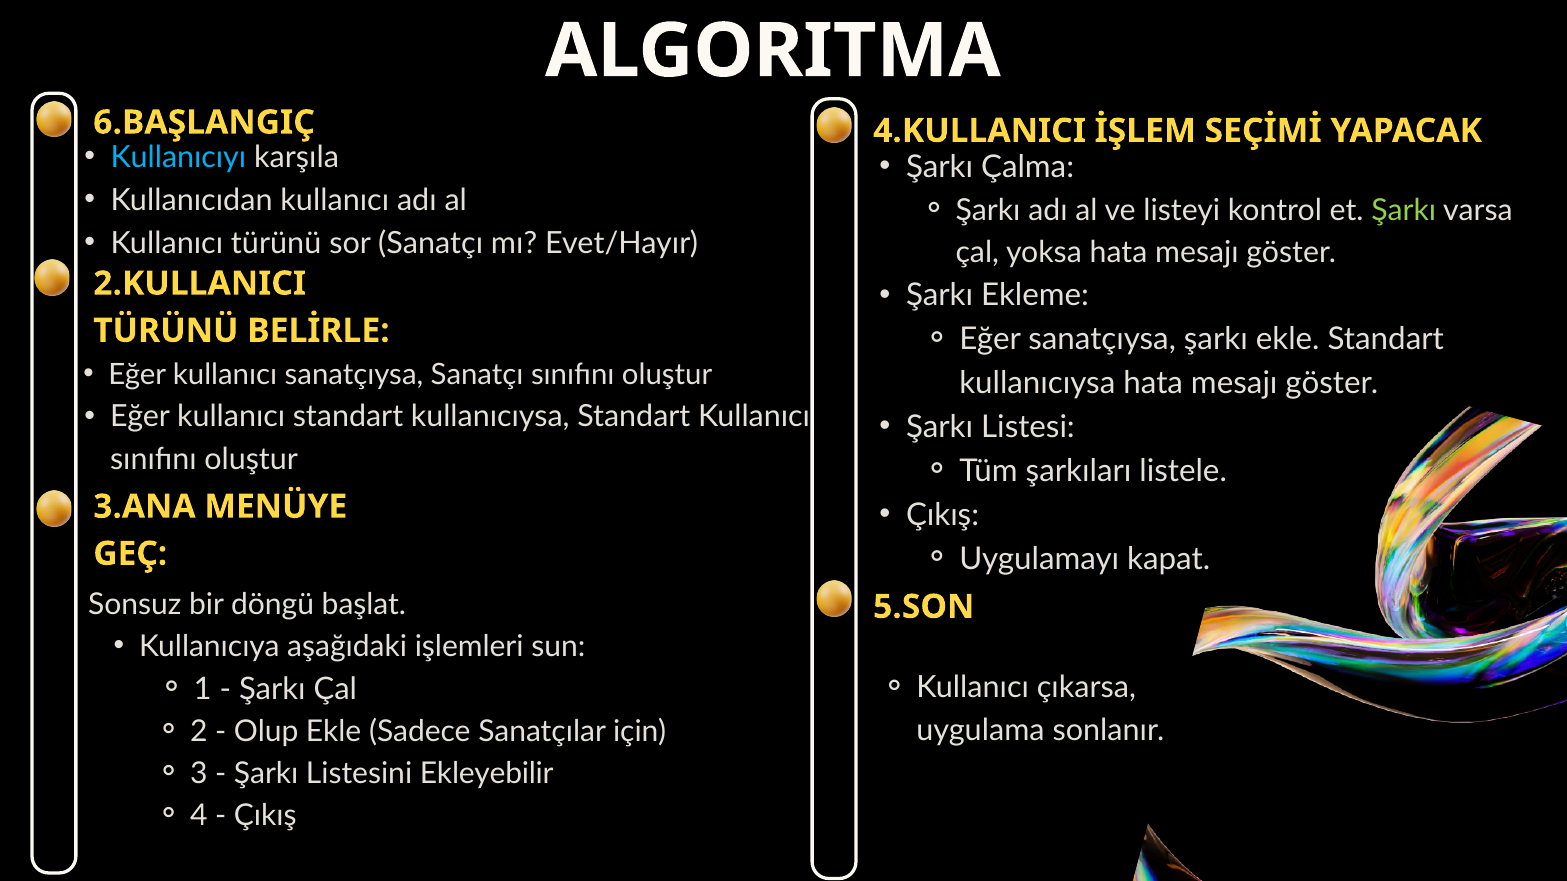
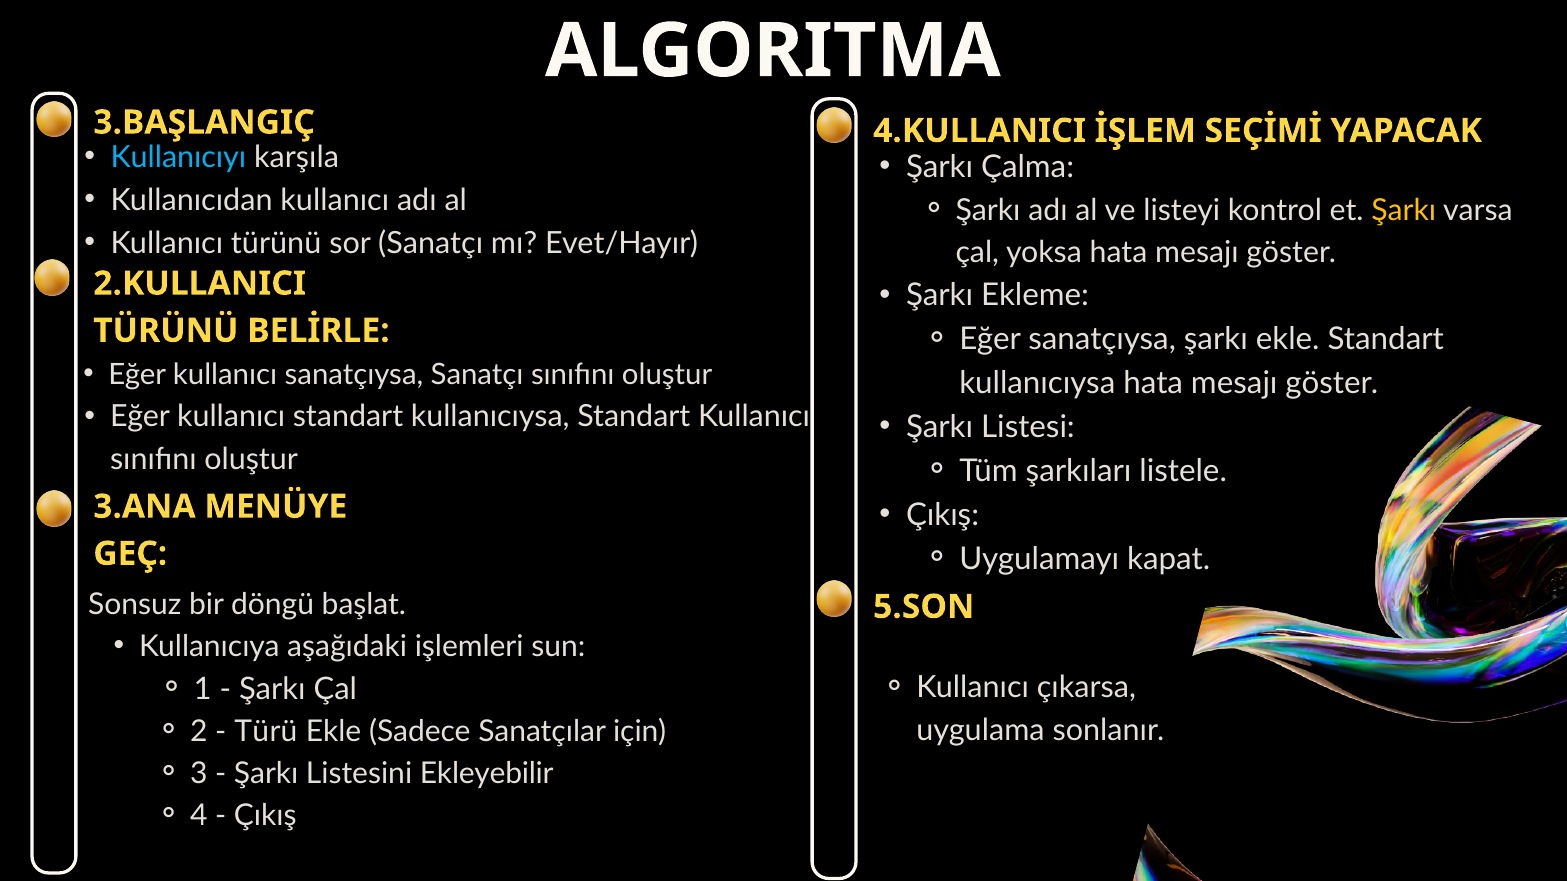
6.BAŞLANGIÇ: 6.BAŞLANGIÇ -> 3.BAŞLANGIÇ
Şarkı at (1404, 210) colour: light green -> yellow
Olup: Olup -> Türü
